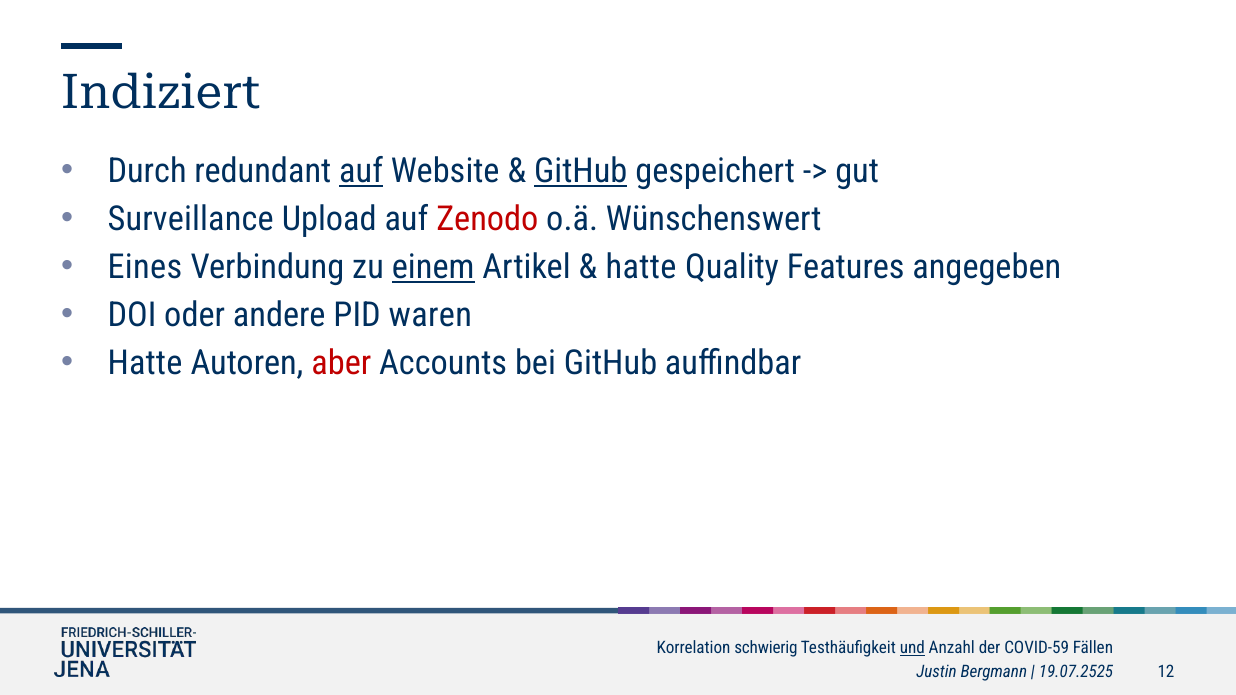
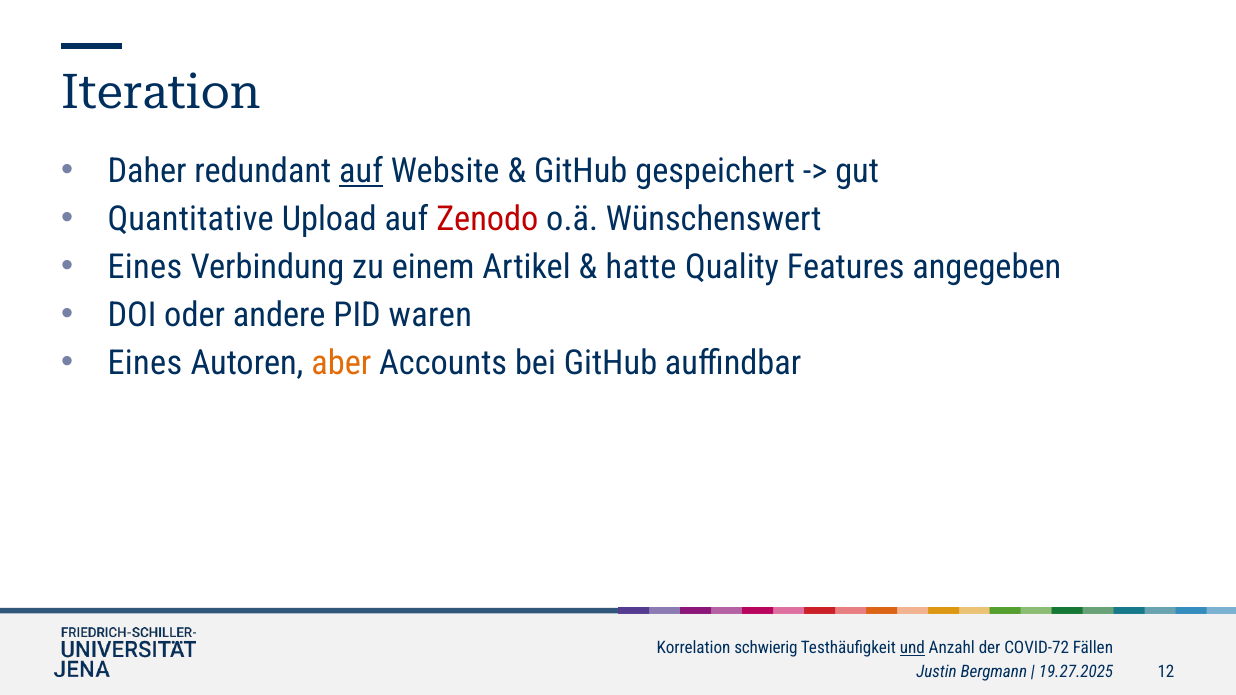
Indiziert: Indiziert -> Iteration
Durch: Durch -> Daher
GitHub at (581, 171) underline: present -> none
Surveillance: Surveillance -> Quantitative
einem underline: present -> none
Hatte at (145, 364): Hatte -> Eines
aber colour: red -> orange
COVID-59: COVID-59 -> COVID-72
19.07.2525: 19.07.2525 -> 19.27.2025
